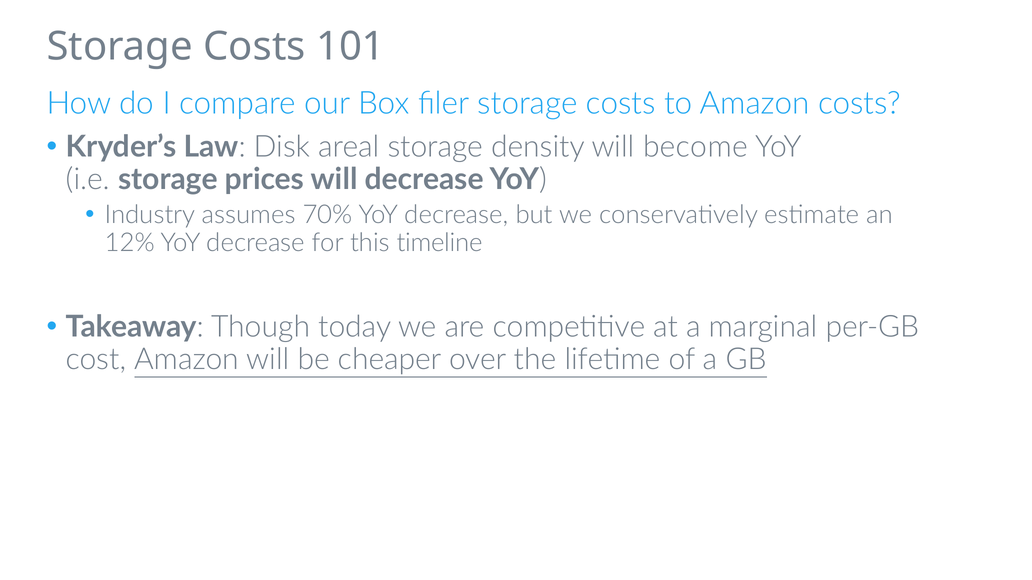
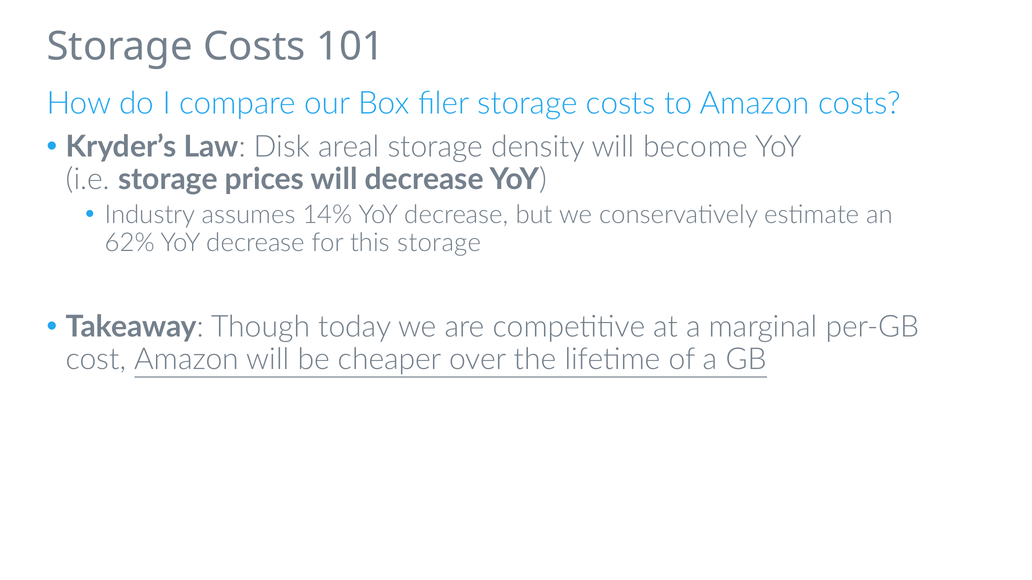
70%: 70% -> 14%
12%: 12% -> 62%
this timeline: timeline -> storage
